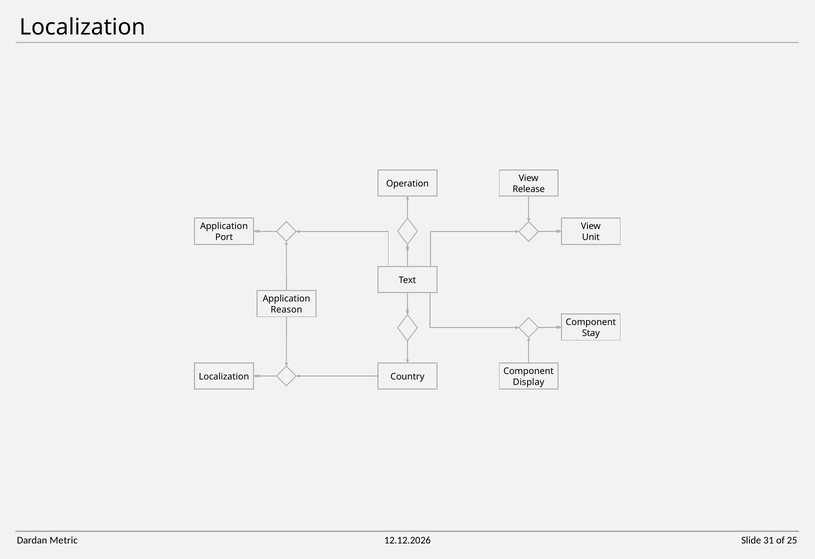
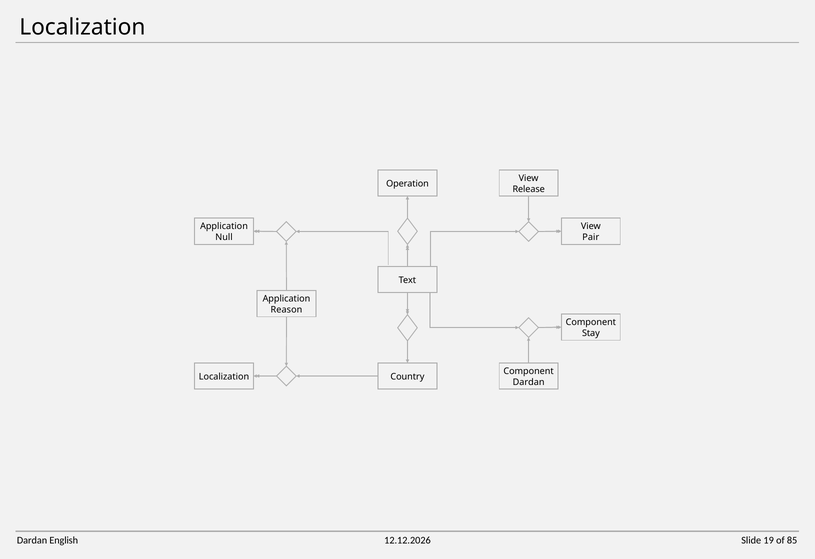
Port: Port -> Null
Unit: Unit -> Pair
Display at (529, 382): Display -> Dardan
Metric: Metric -> English
31: 31 -> 19
25: 25 -> 85
